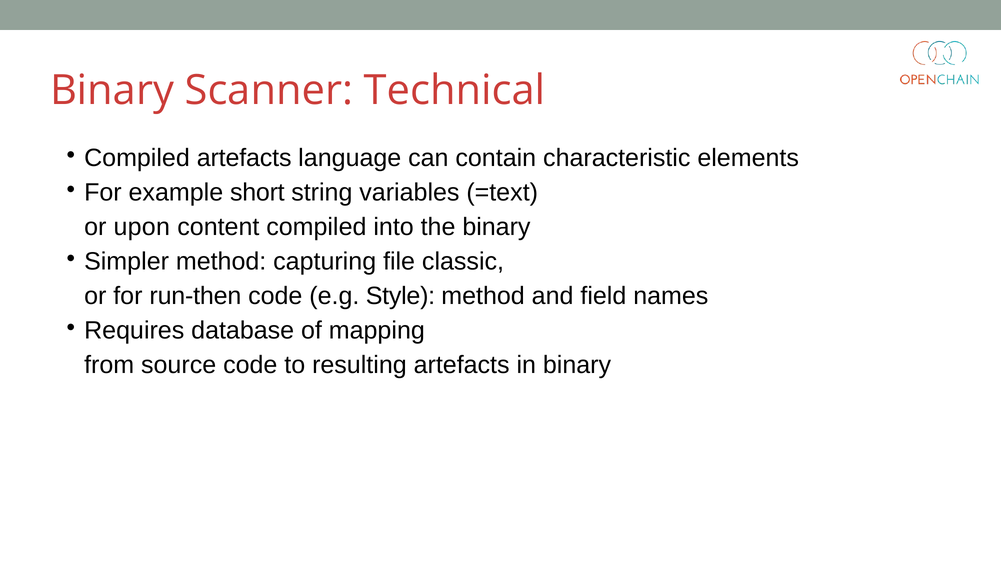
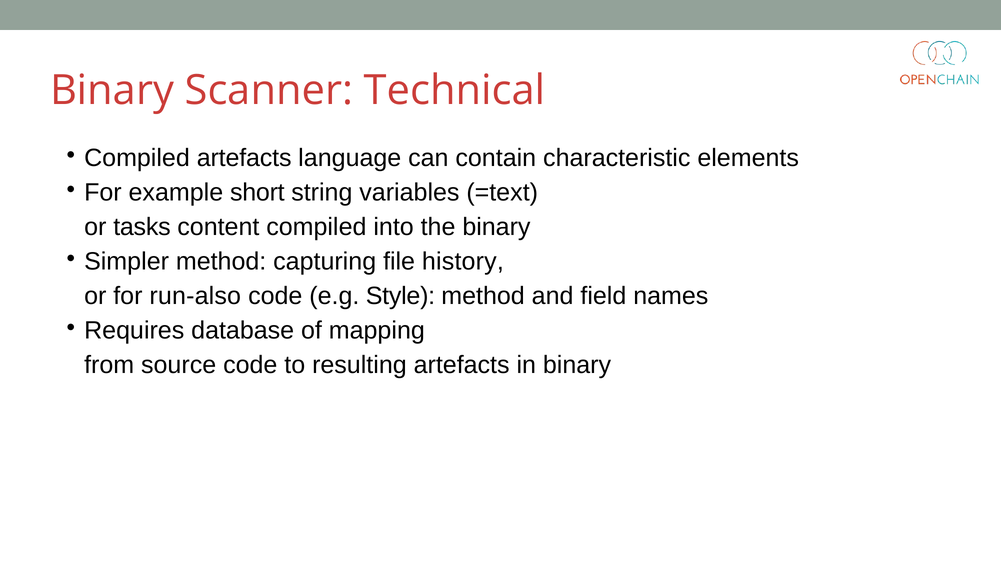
upon: upon -> tasks
classic: classic -> history
run-then: run-then -> run-also
